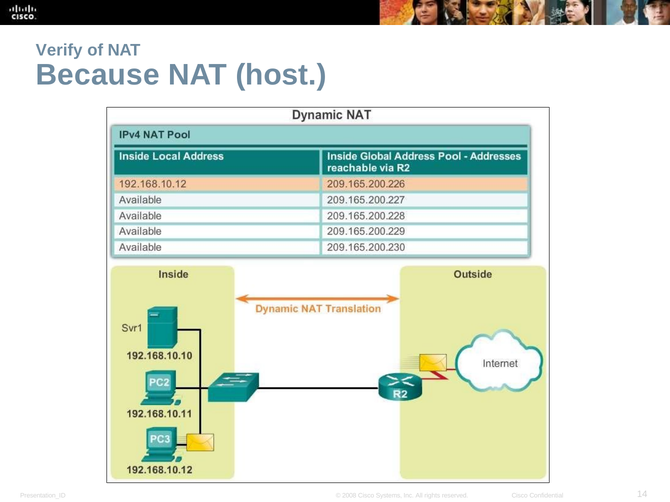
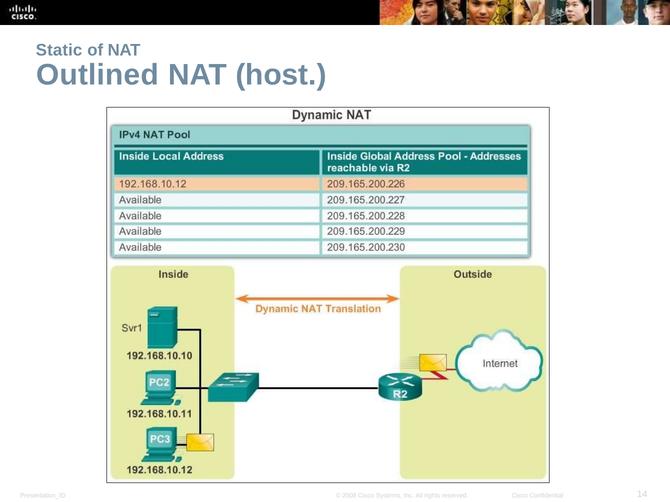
Verify: Verify -> Static
Because: Because -> Outlined
